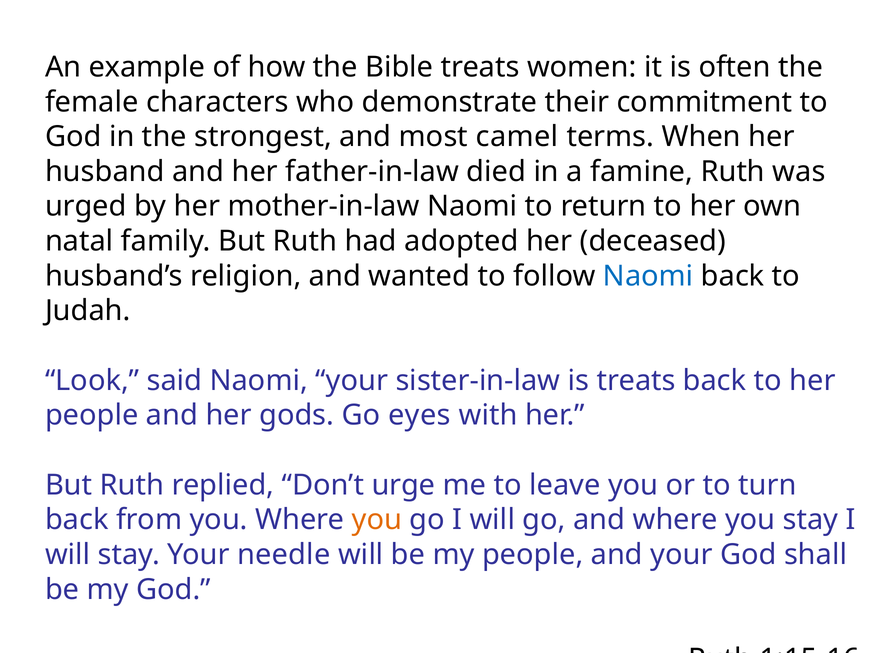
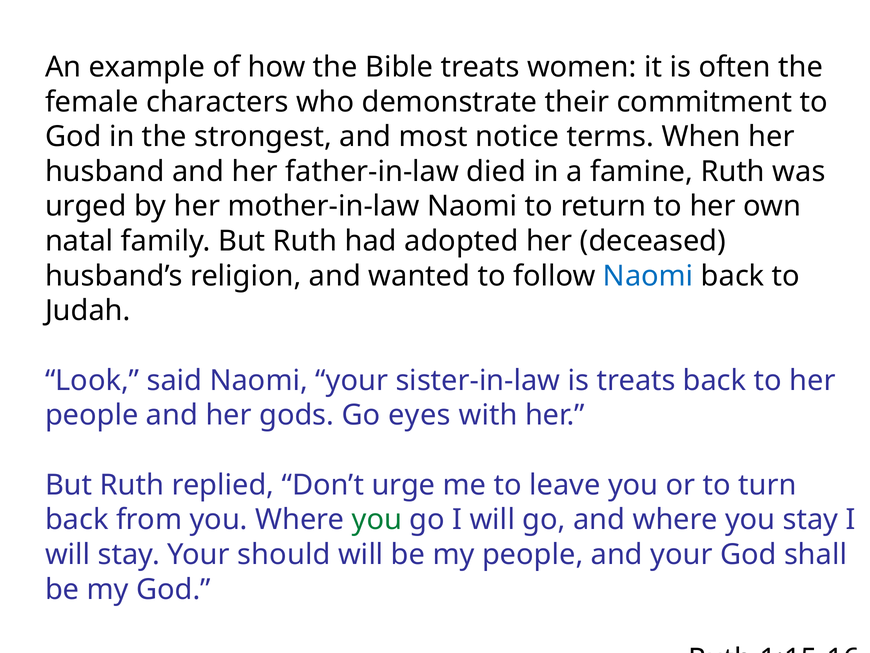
camel: camel -> notice
you at (377, 519) colour: orange -> green
needle: needle -> should
